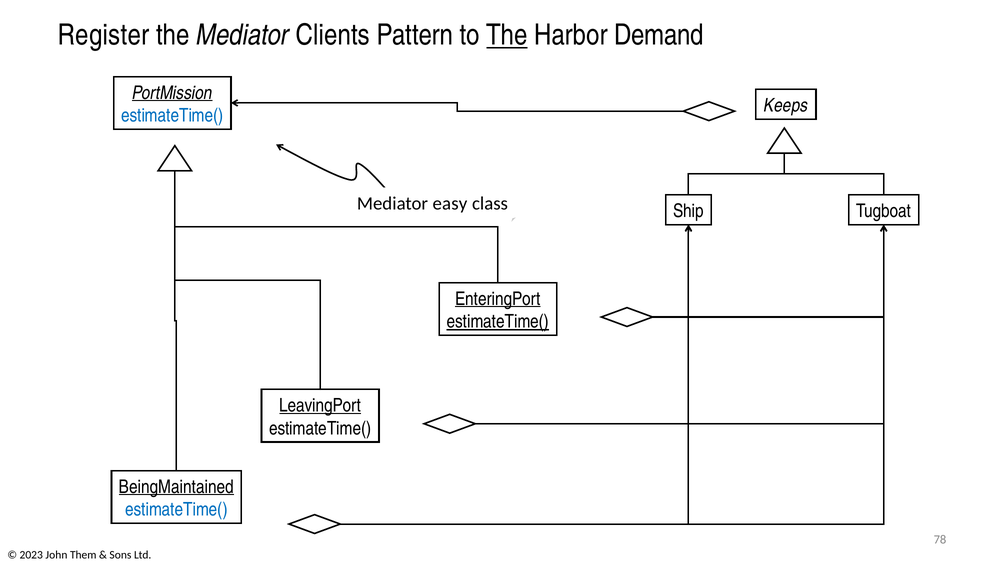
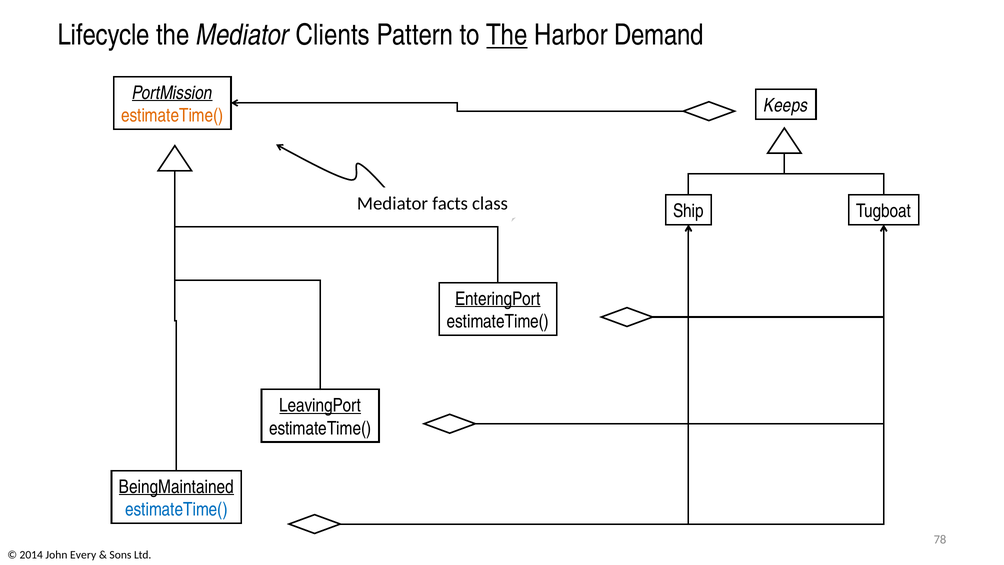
Register: Register -> Lifecycle
estimateTime( at (172, 115) colour: blue -> orange
easy: easy -> facts
estimateTime( at (498, 322) underline: present -> none
2023: 2023 -> 2014
Them: Them -> Every
